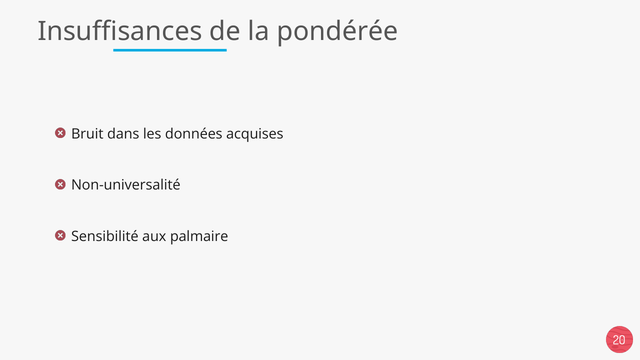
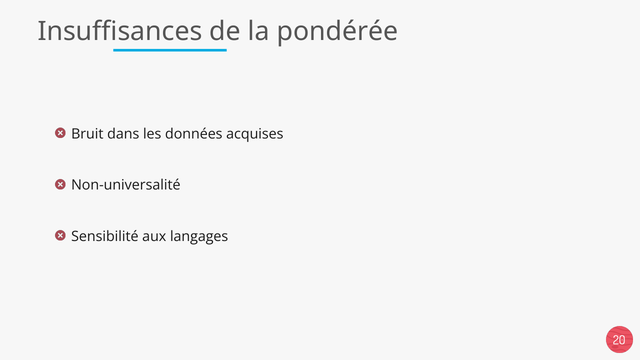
palmaire: palmaire -> langages
